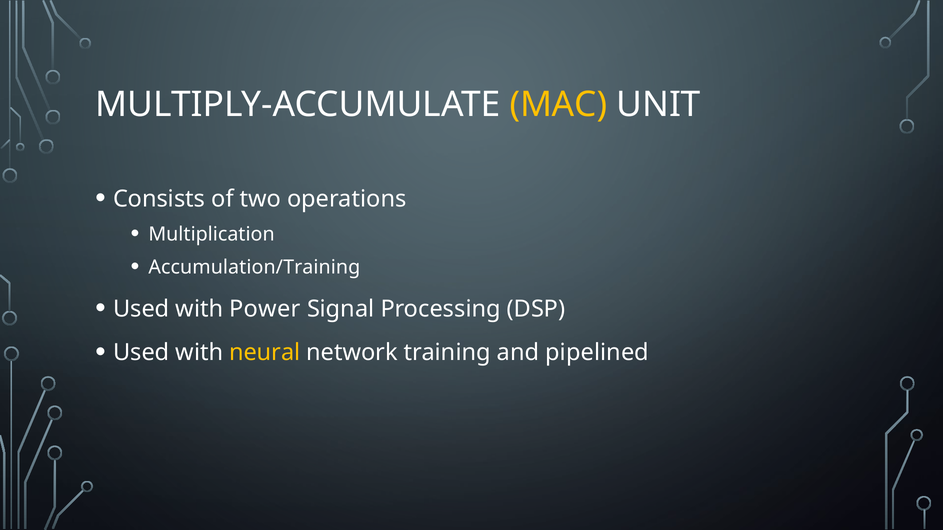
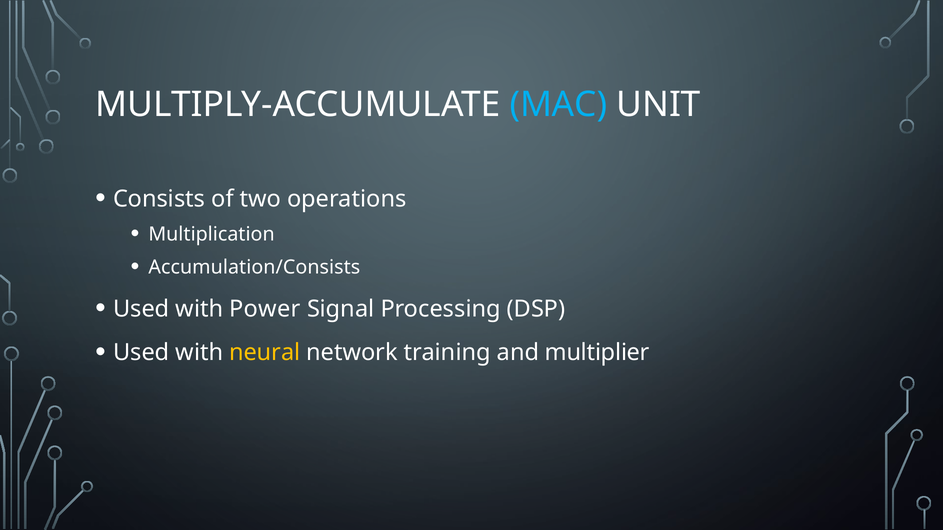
MAC colour: yellow -> light blue
Accumulation/Training: Accumulation/Training -> Accumulation/Consists
pipelined: pipelined -> multiplier
